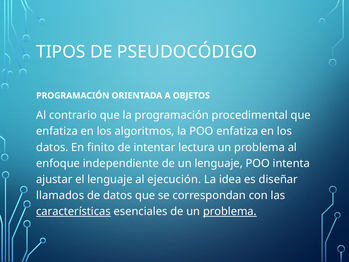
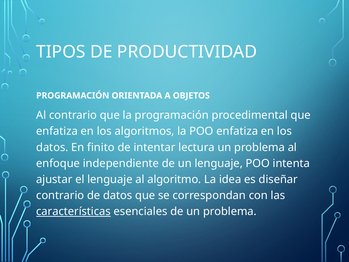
PSEUDOCÓDIGO: PSEUDOCÓDIGO -> PRODUCTIVIDAD
ejecución: ejecución -> algoritmo
llamados at (60, 195): llamados -> contrario
problema at (230, 211) underline: present -> none
